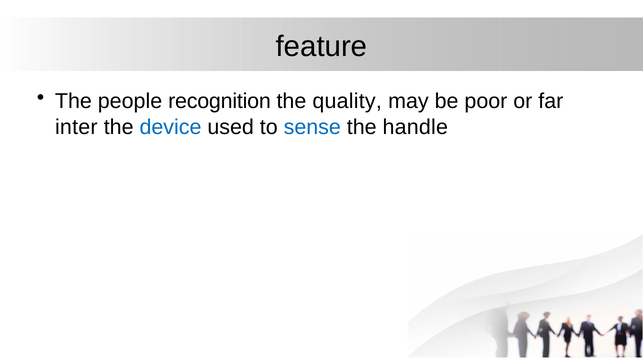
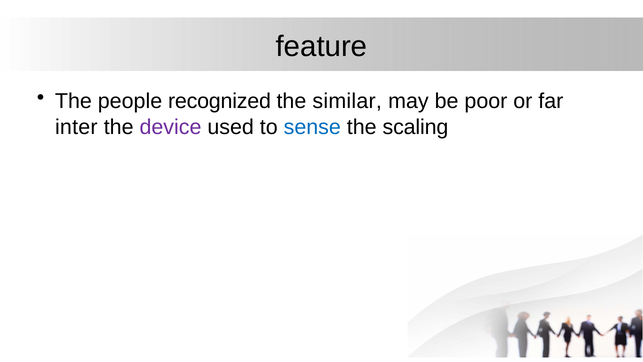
recognition: recognition -> recognized
quality: quality -> similar
device colour: blue -> purple
handle: handle -> scaling
